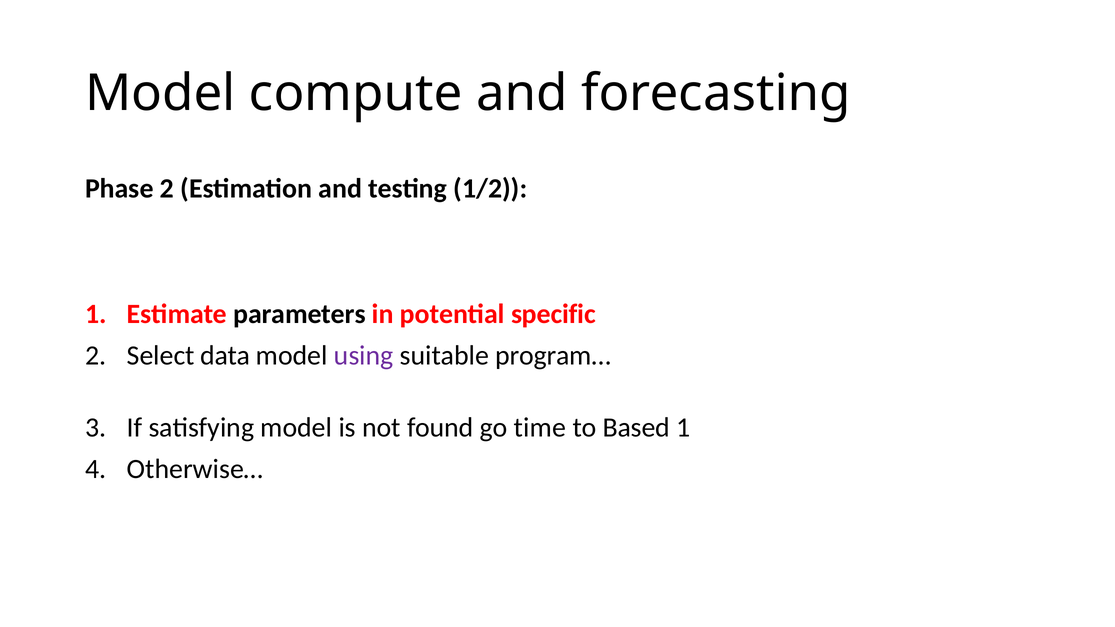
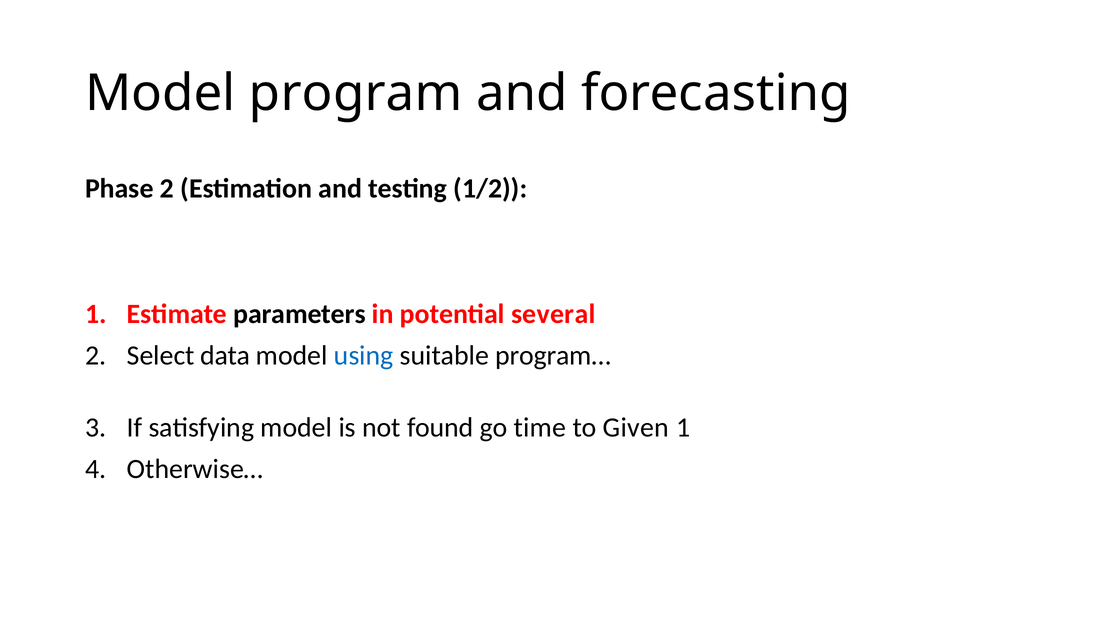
compute: compute -> program
specific: specific -> several
using colour: purple -> blue
Based: Based -> Given
